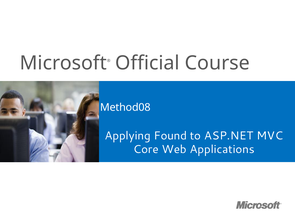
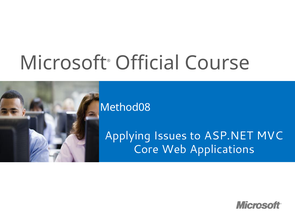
Found: Found -> Issues
